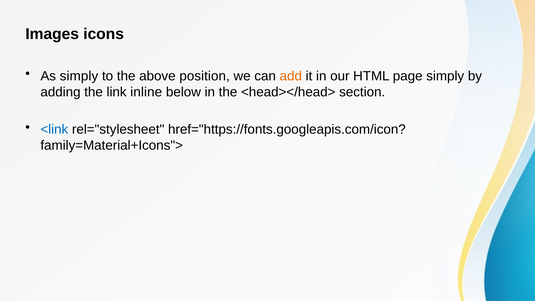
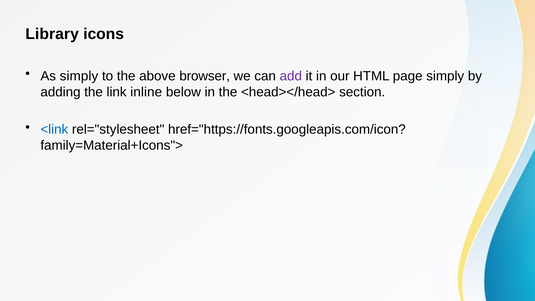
Images: Images -> Library
position: position -> browser
add colour: orange -> purple
